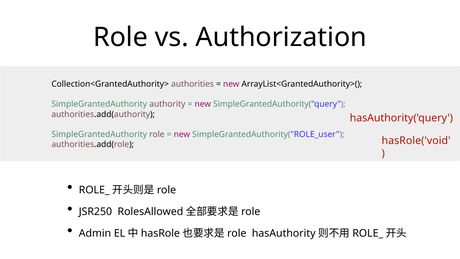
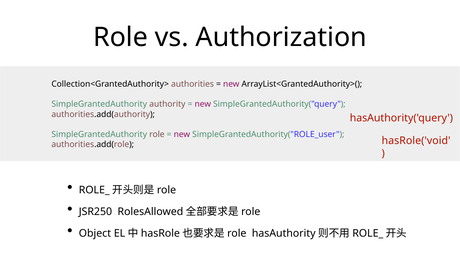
Admin: Admin -> Object
